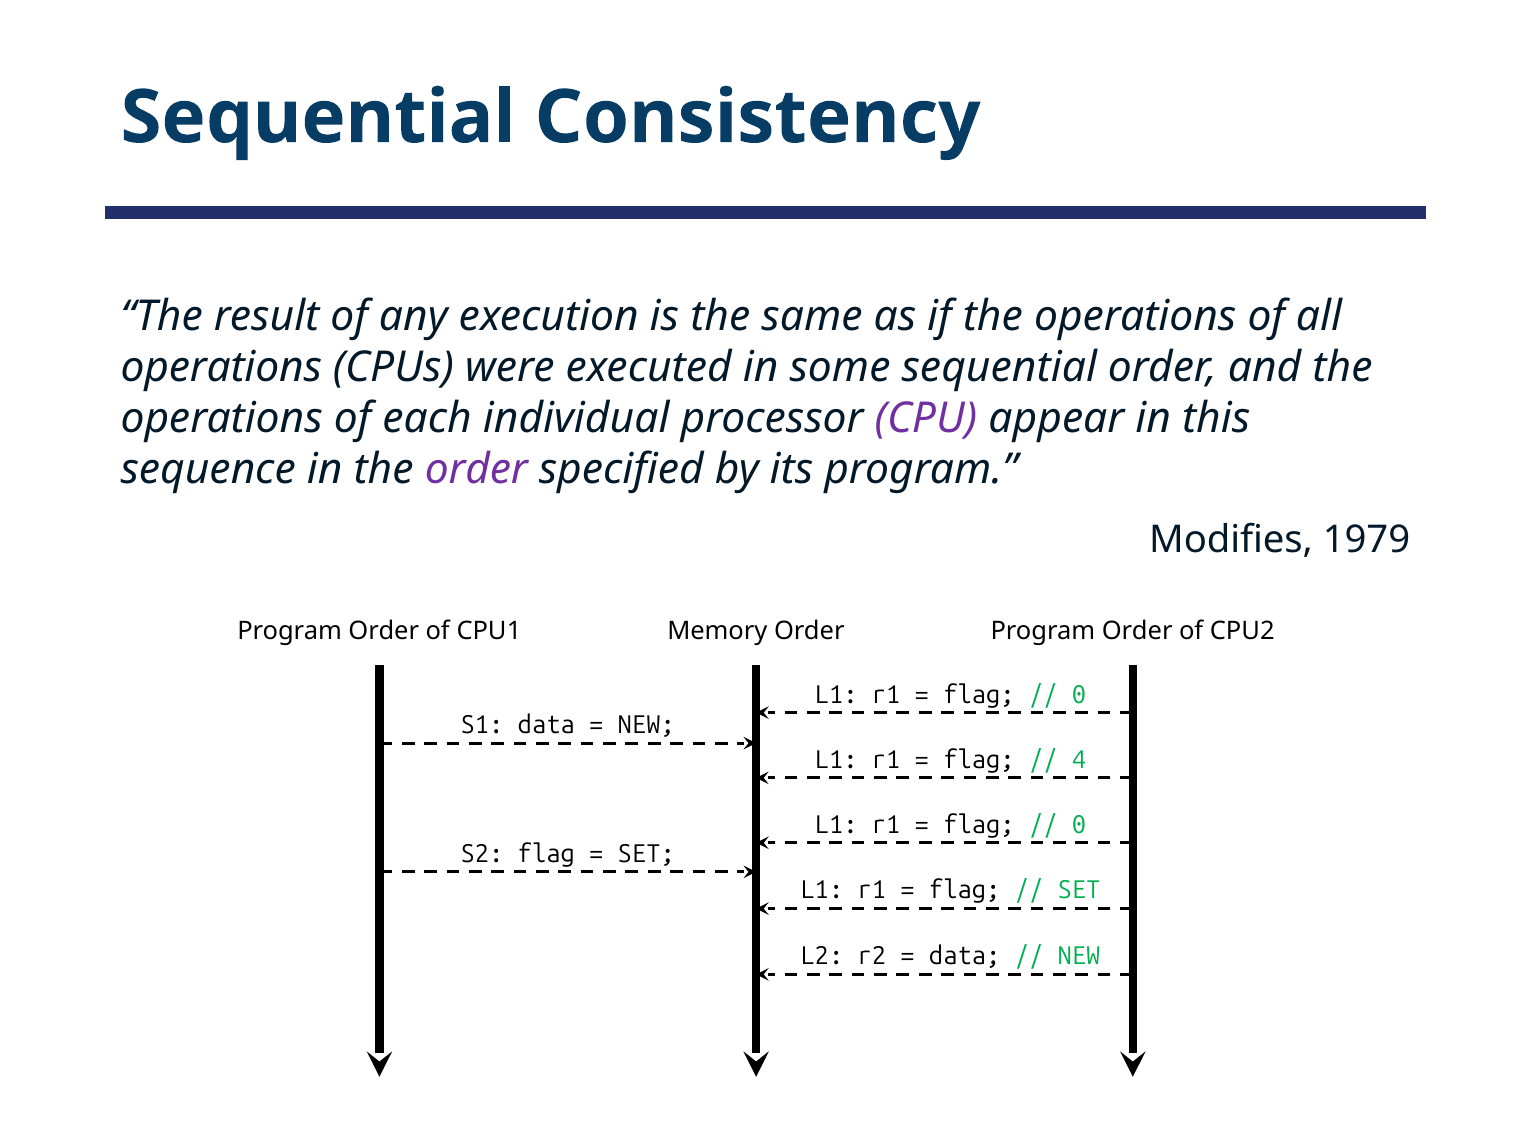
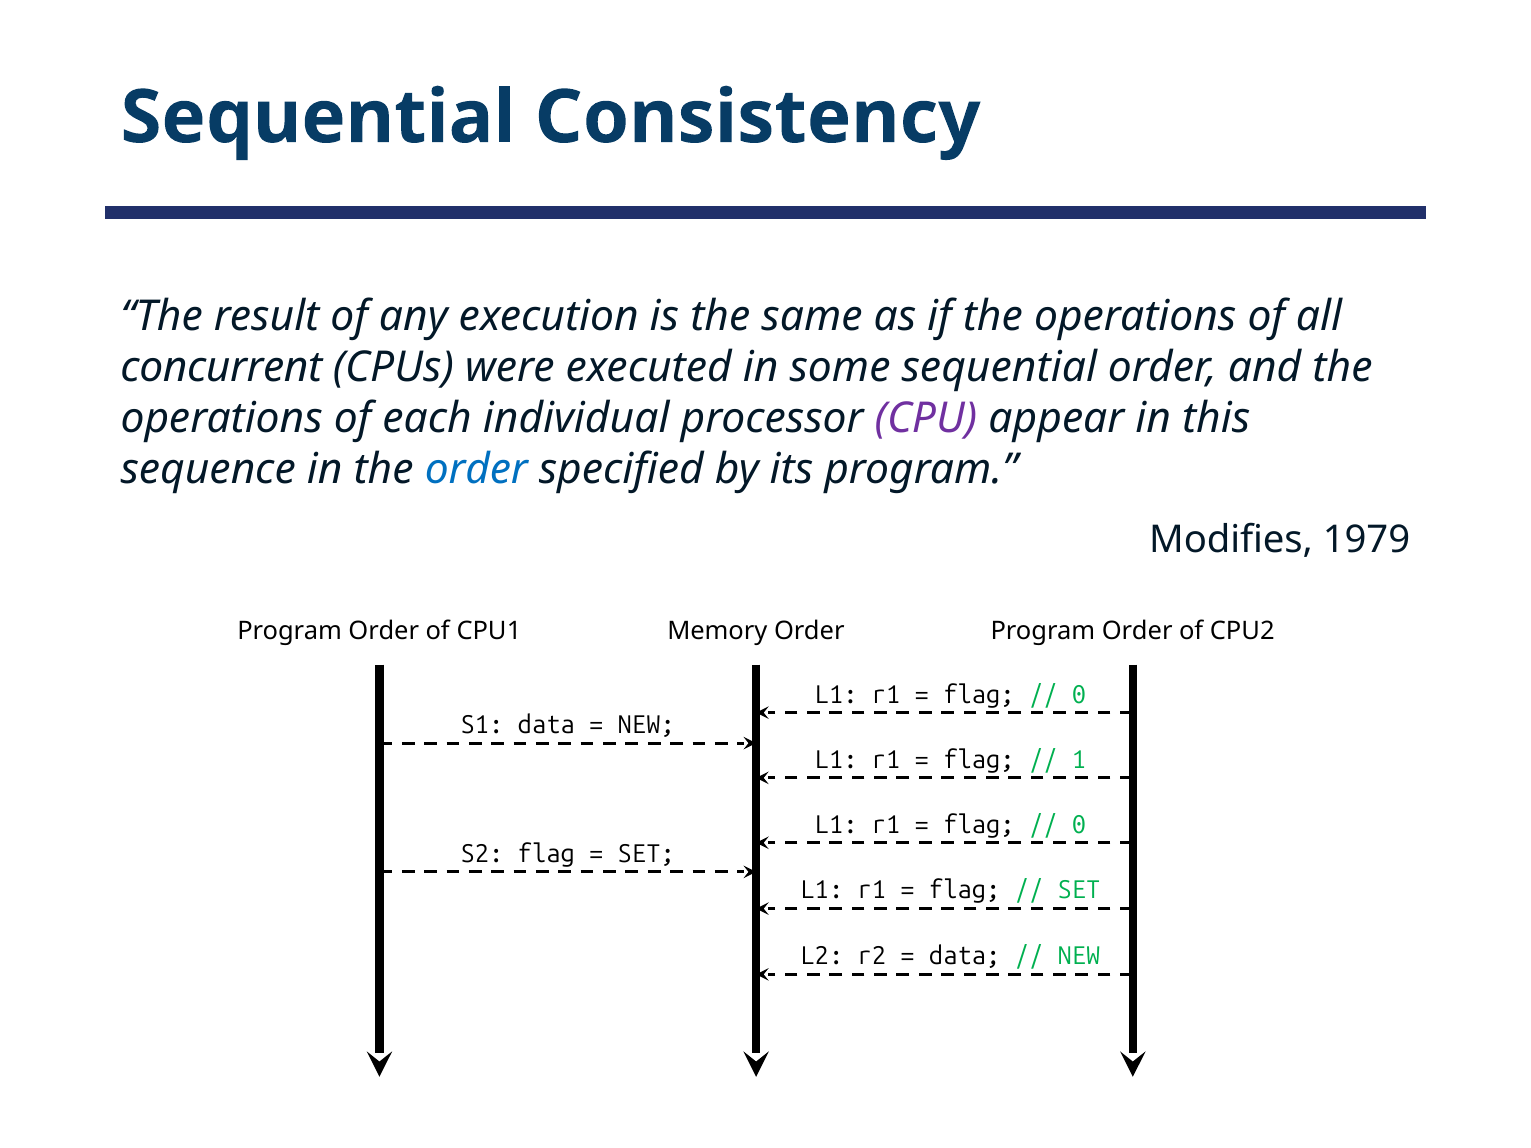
operations at (221, 368): operations -> concurrent
order at (476, 470) colour: purple -> blue
4: 4 -> 1
